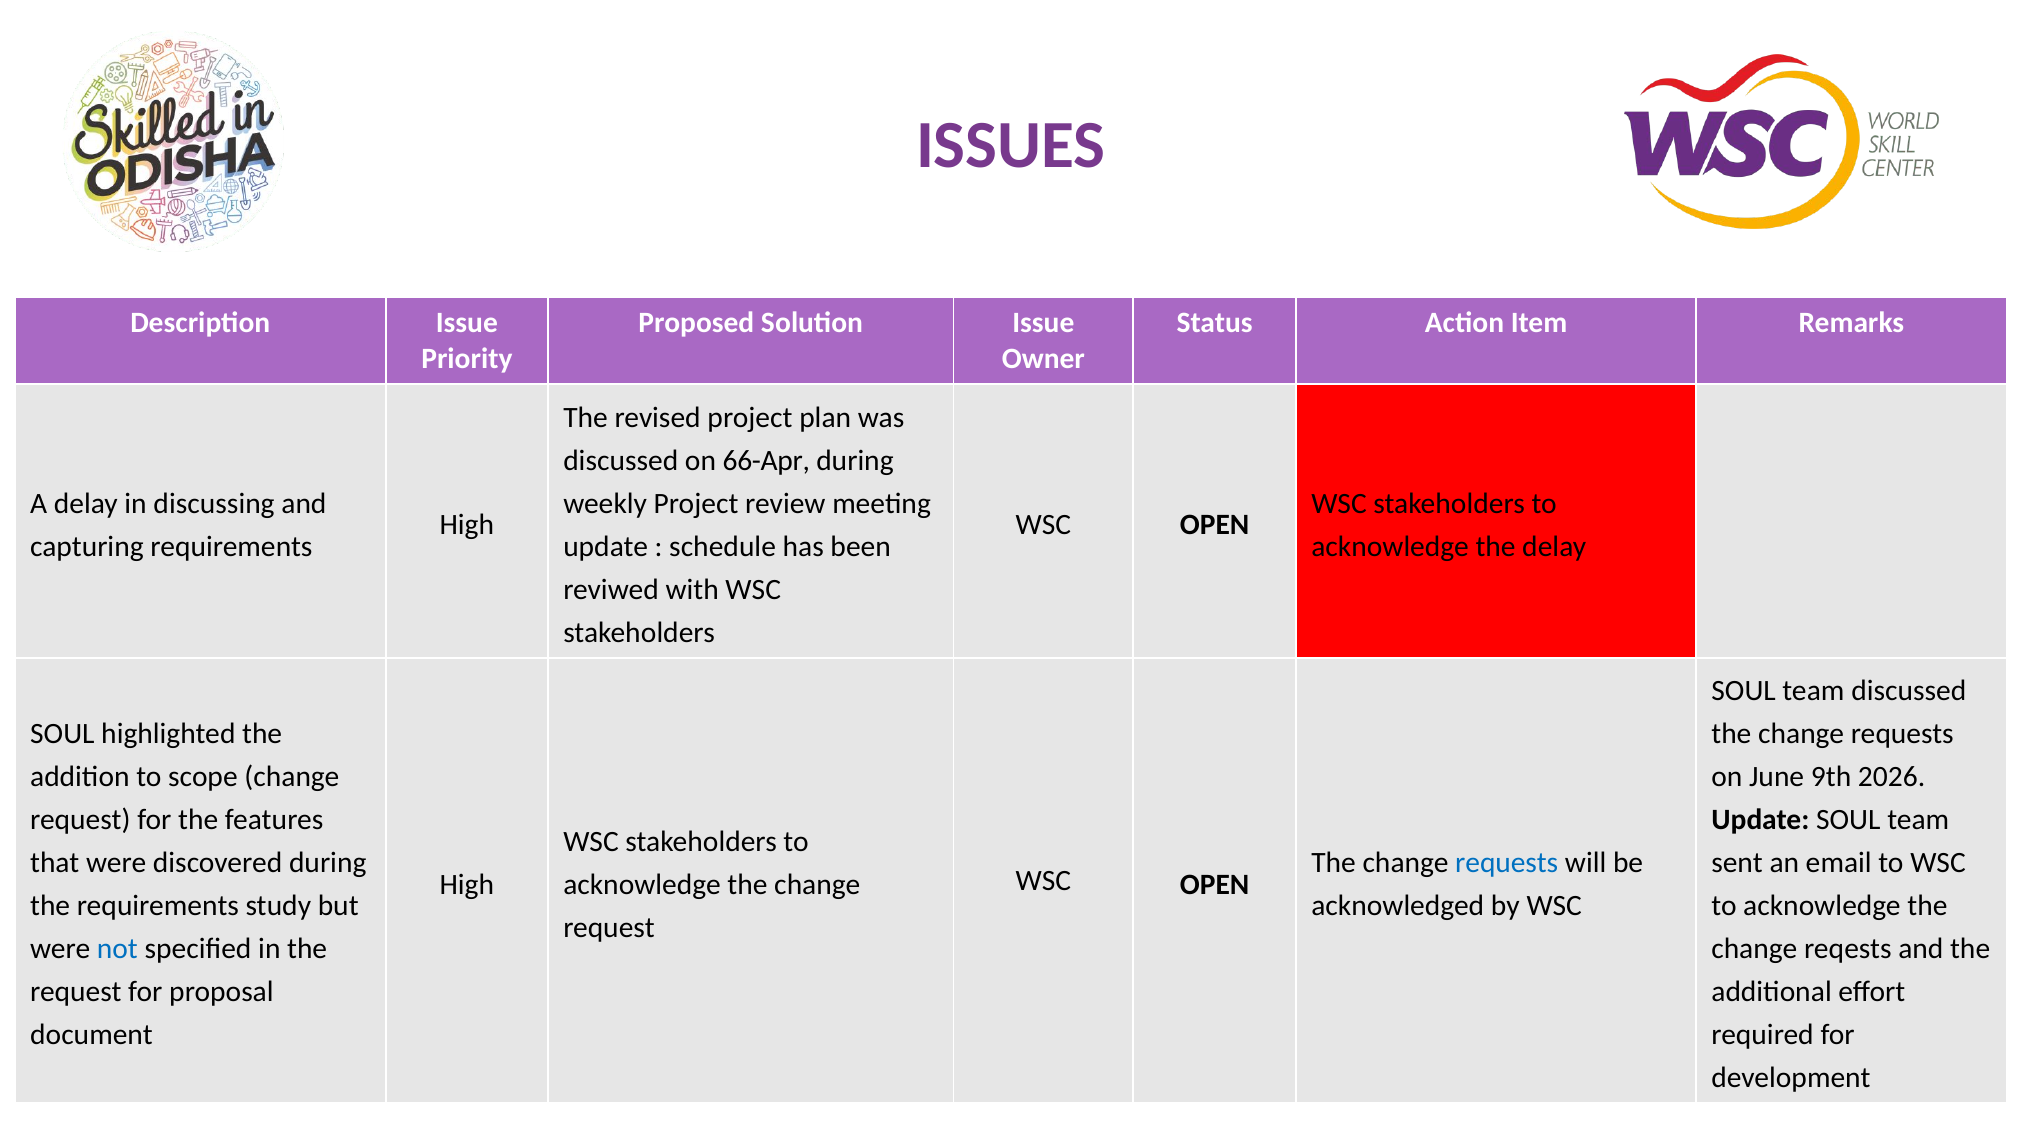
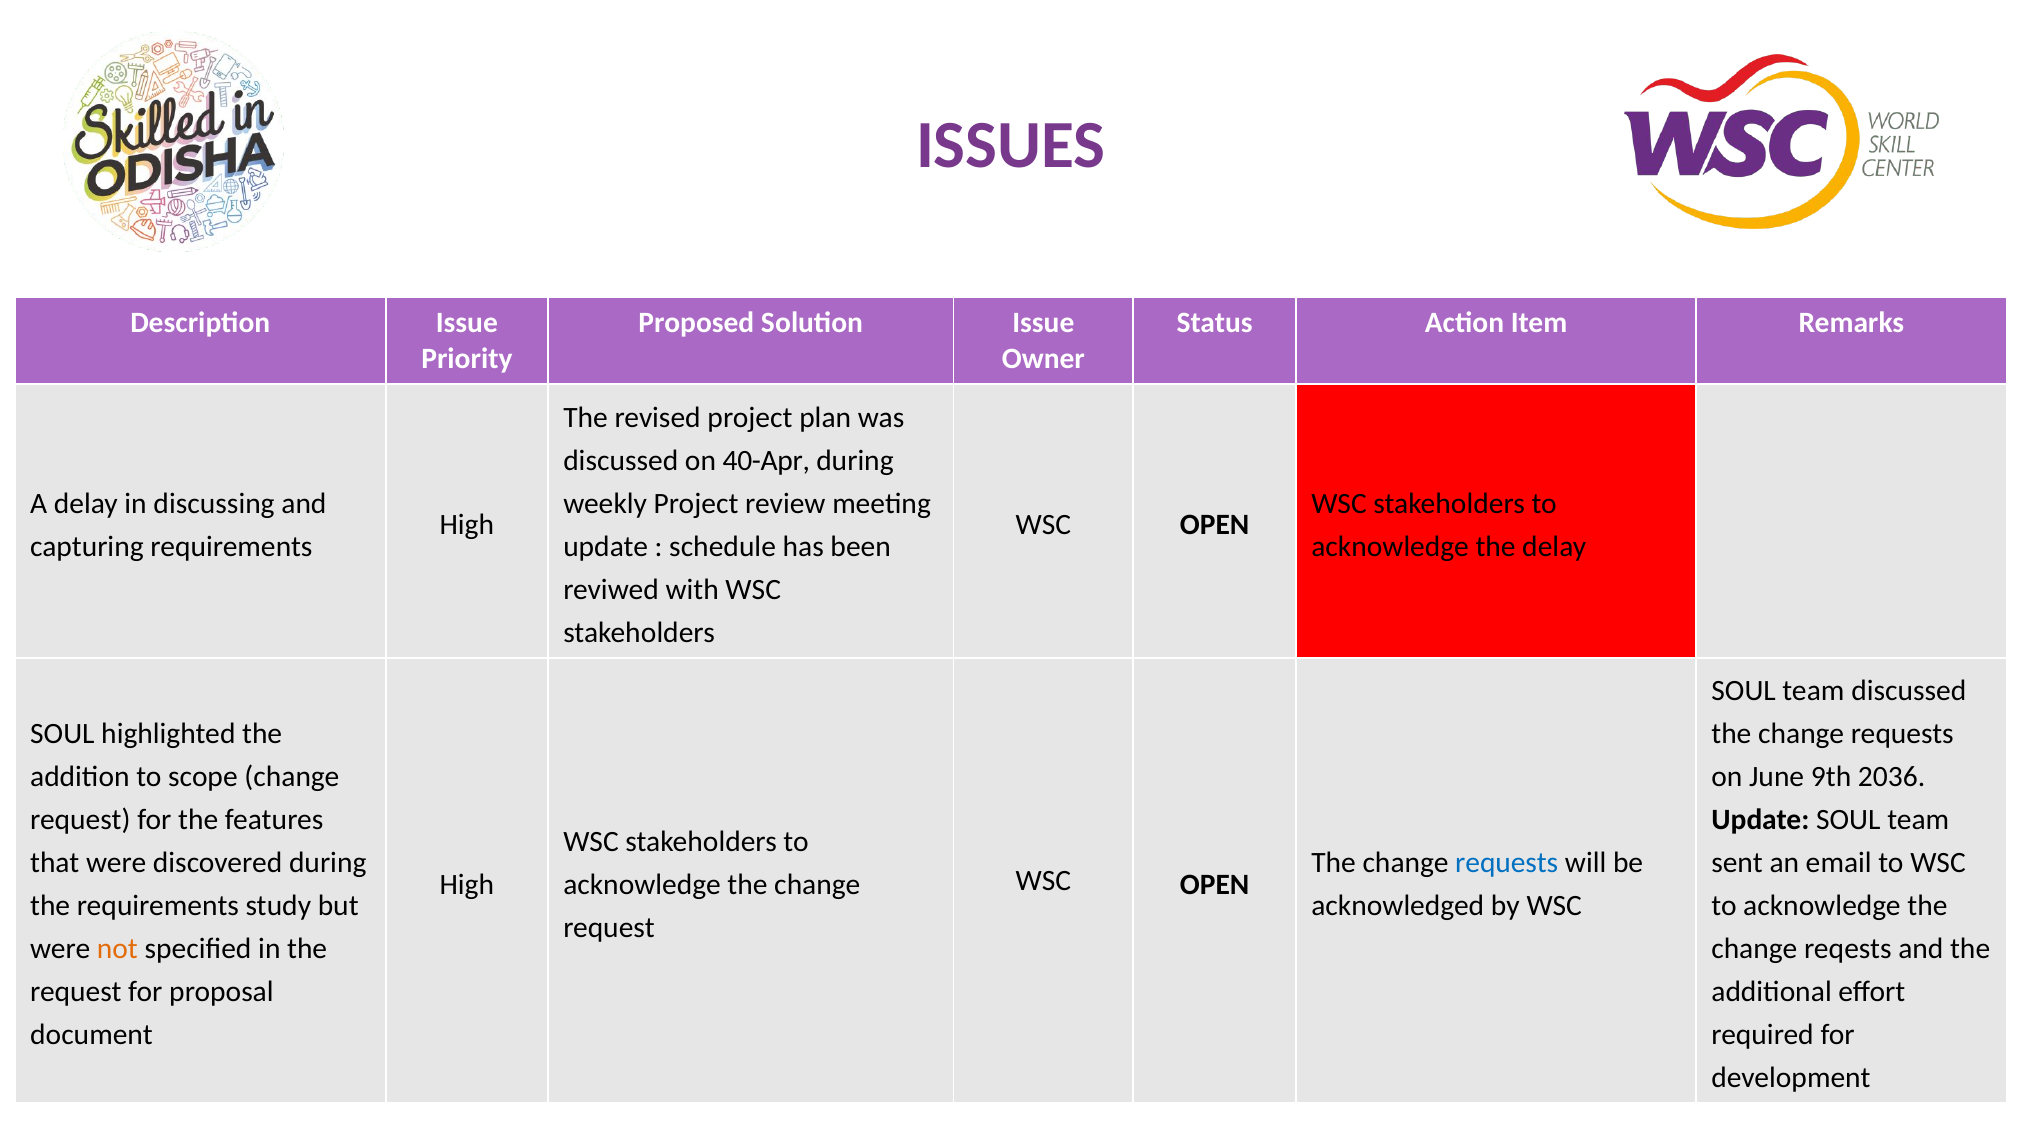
66-Apr: 66-Apr -> 40-Apr
2026: 2026 -> 2036
not colour: blue -> orange
